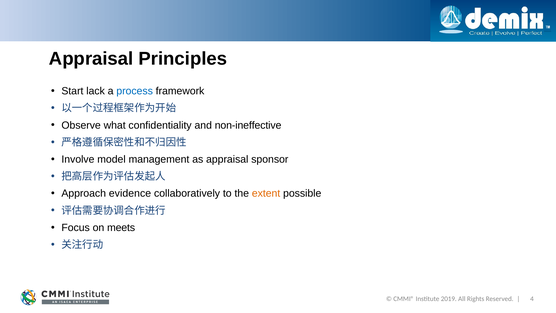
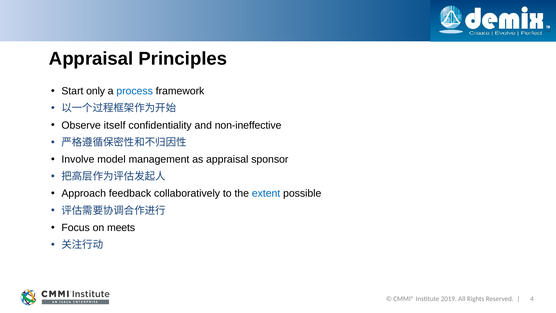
lack: lack -> only
what: what -> itself
evidence: evidence -> feedback
extent colour: orange -> blue
